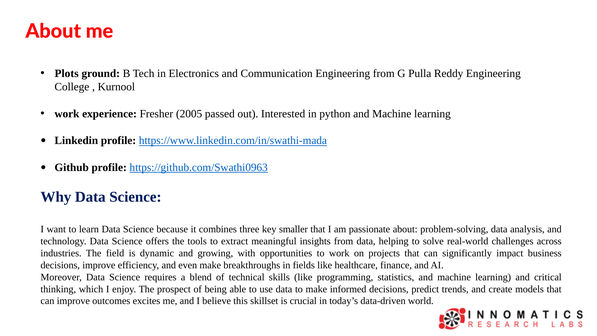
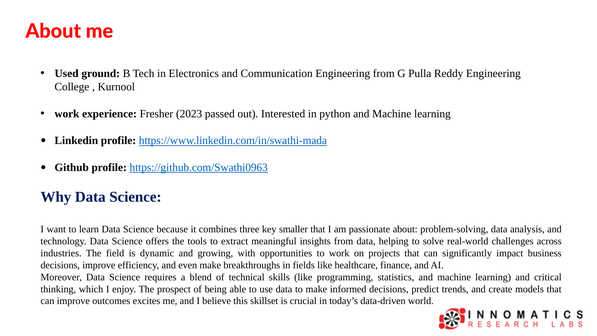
Plots: Plots -> Used
2005: 2005 -> 2023
